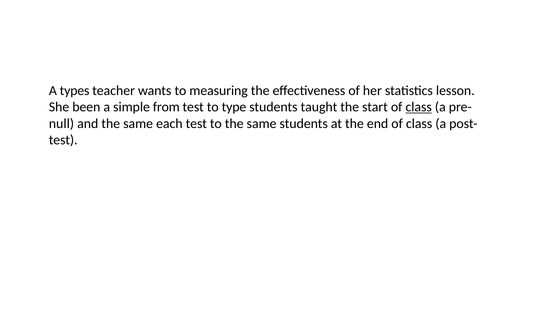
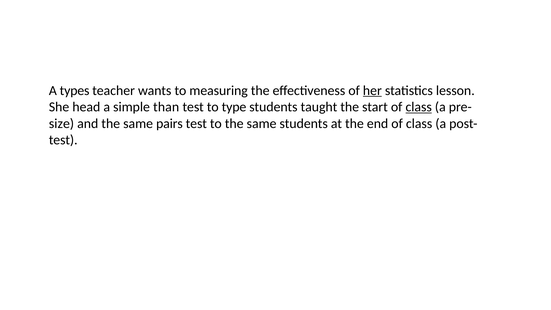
her underline: none -> present
been: been -> head
from: from -> than
null: null -> size
each: each -> pairs
